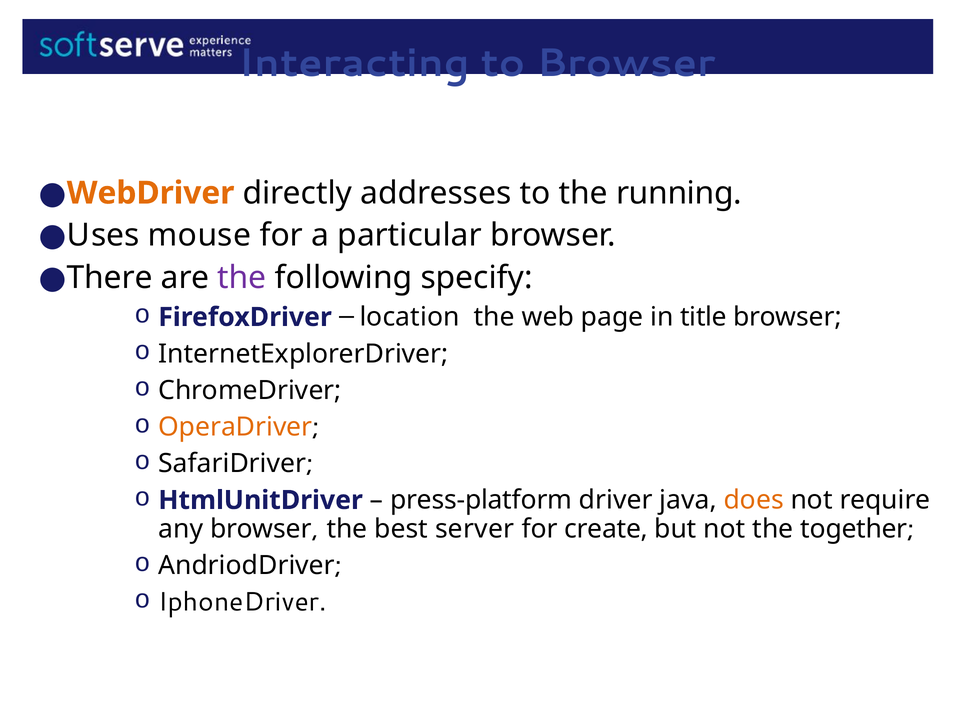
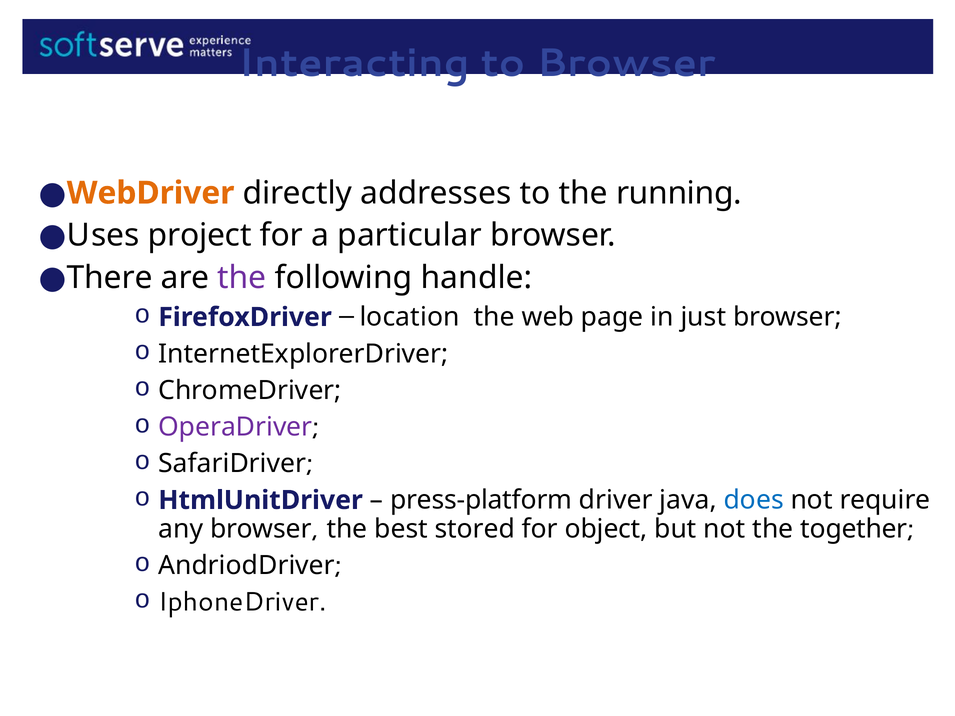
mouse: mouse -> project
specify: specify -> handle
title: title -> just
OperaDriver colour: orange -> purple
does colour: orange -> blue
server: server -> stored
create: create -> object
